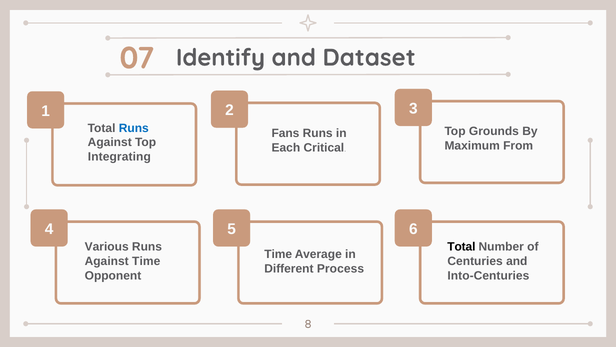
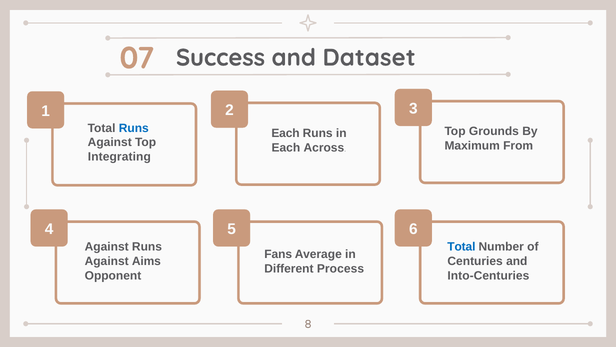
Identify: Identify -> Success
Fans at (285, 133): Fans -> Each
Critical: Critical -> Across
Various at (107, 247): Various -> Against
Total at (461, 247) colour: black -> blue
Time at (278, 254): Time -> Fans
Against Time: Time -> Aims
